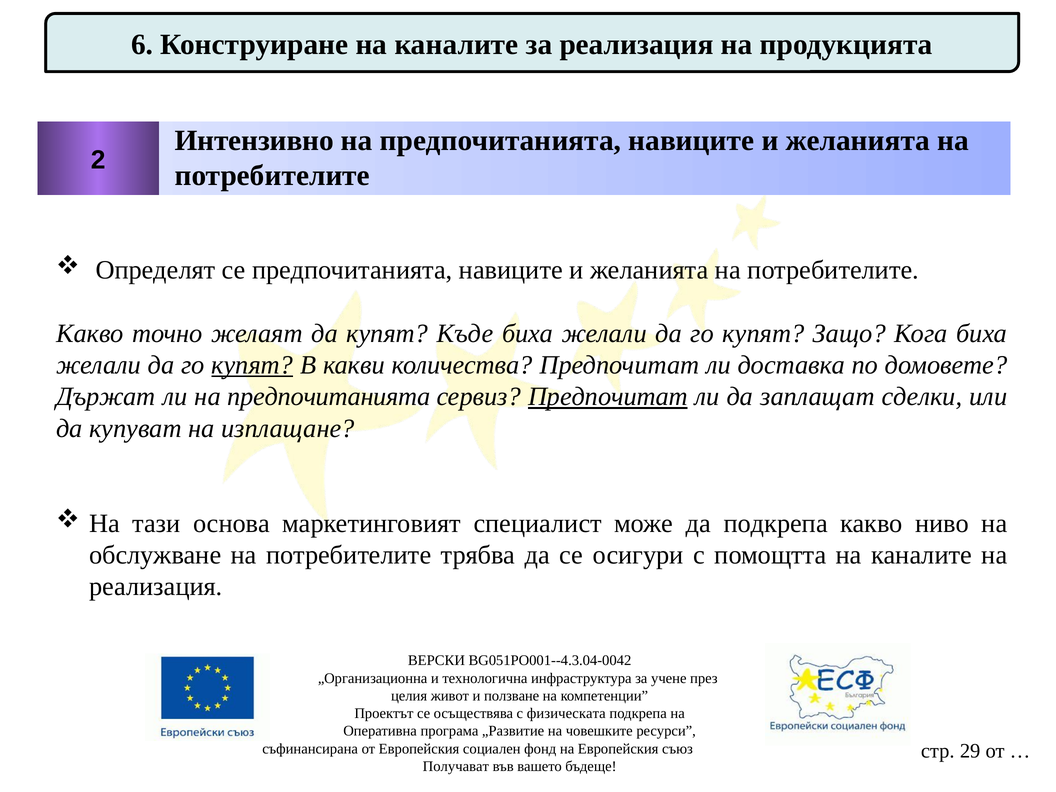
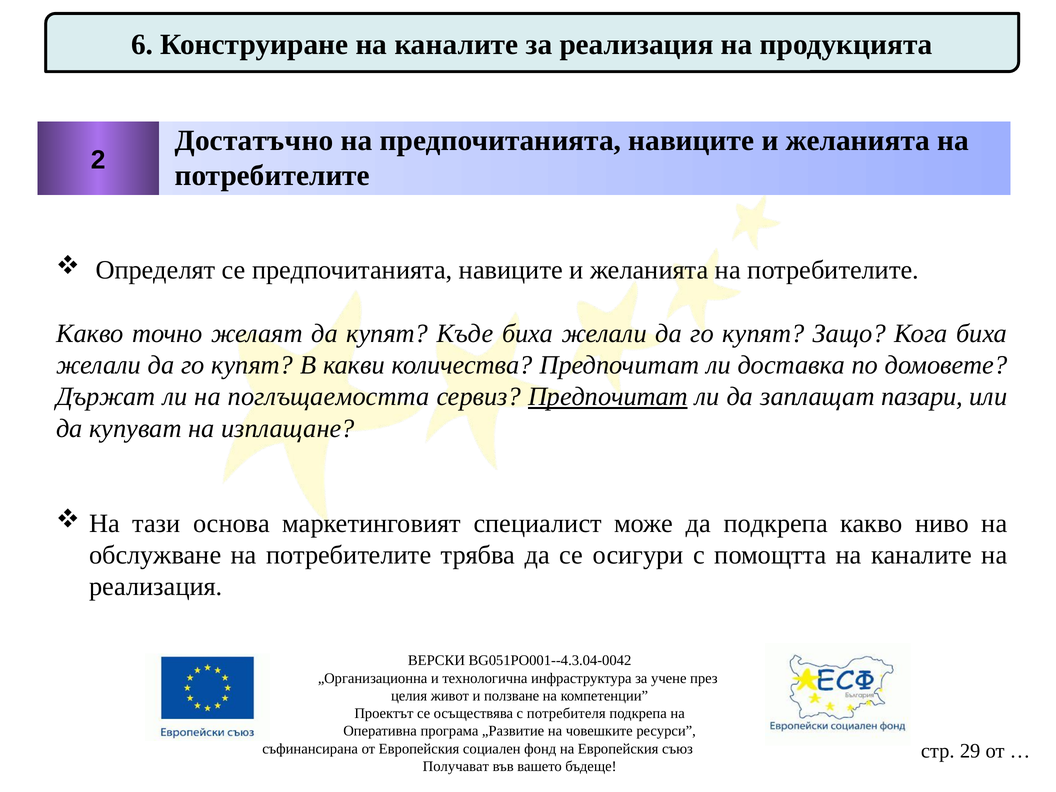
Интензивно: Интензивно -> Достатъчно
купят at (252, 365) underline: present -> none
ли на предпочитанията: предпочитанията -> поглъщаемостта
сделки: сделки -> пазари
физическата: физическата -> потребителя
